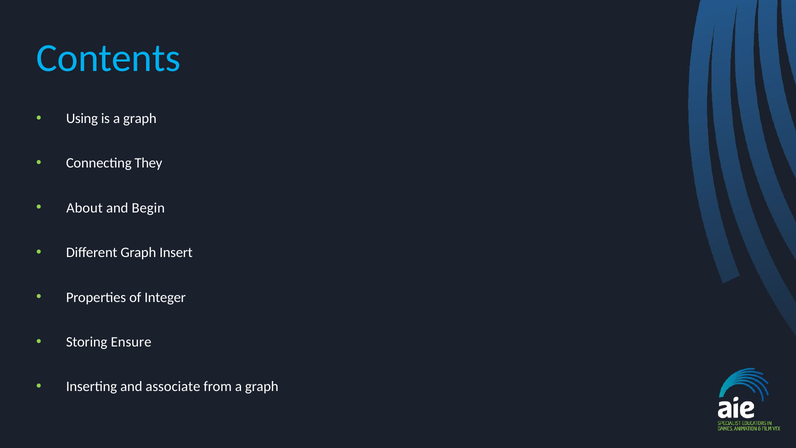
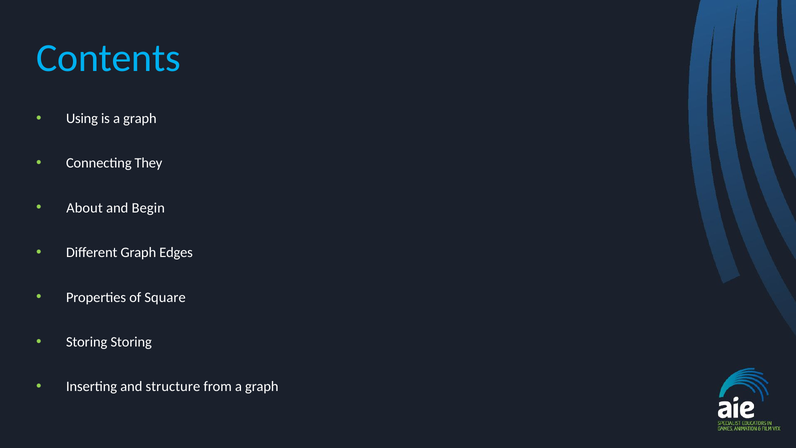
Insert: Insert -> Edges
Integer: Integer -> Square
Storing Ensure: Ensure -> Storing
associate: associate -> structure
